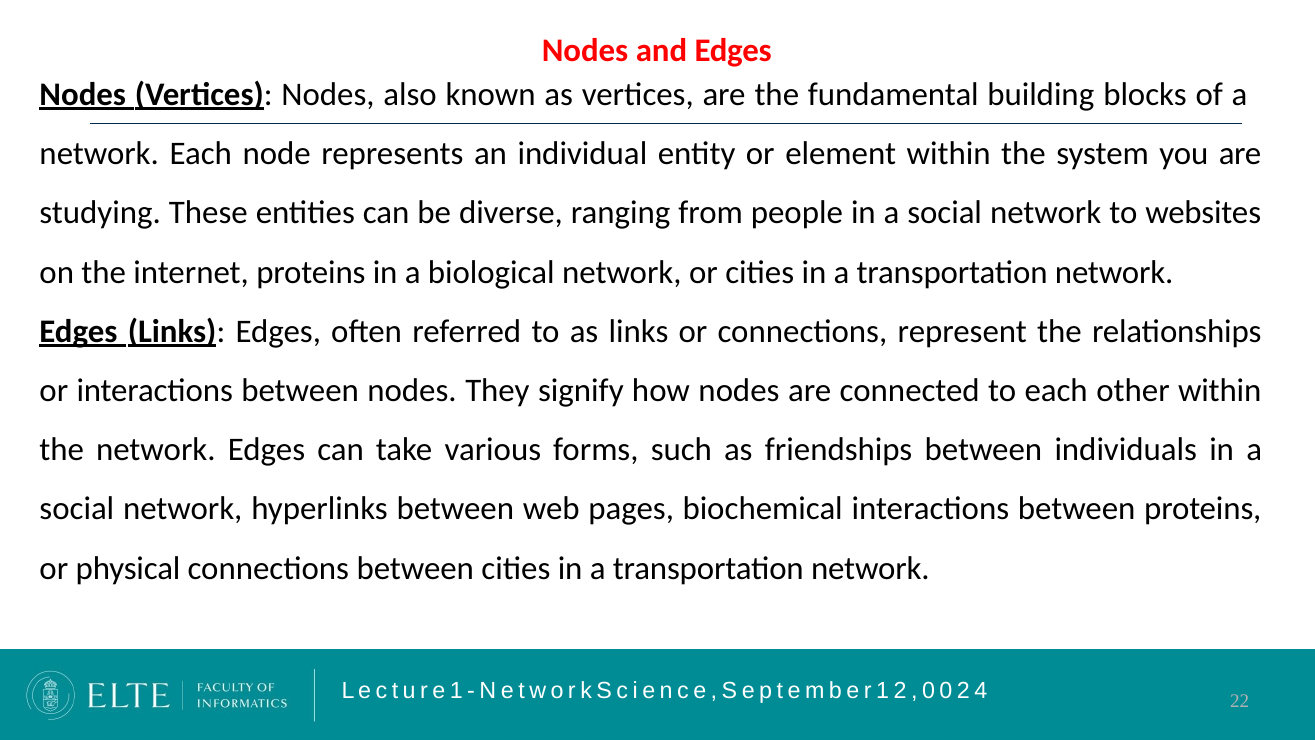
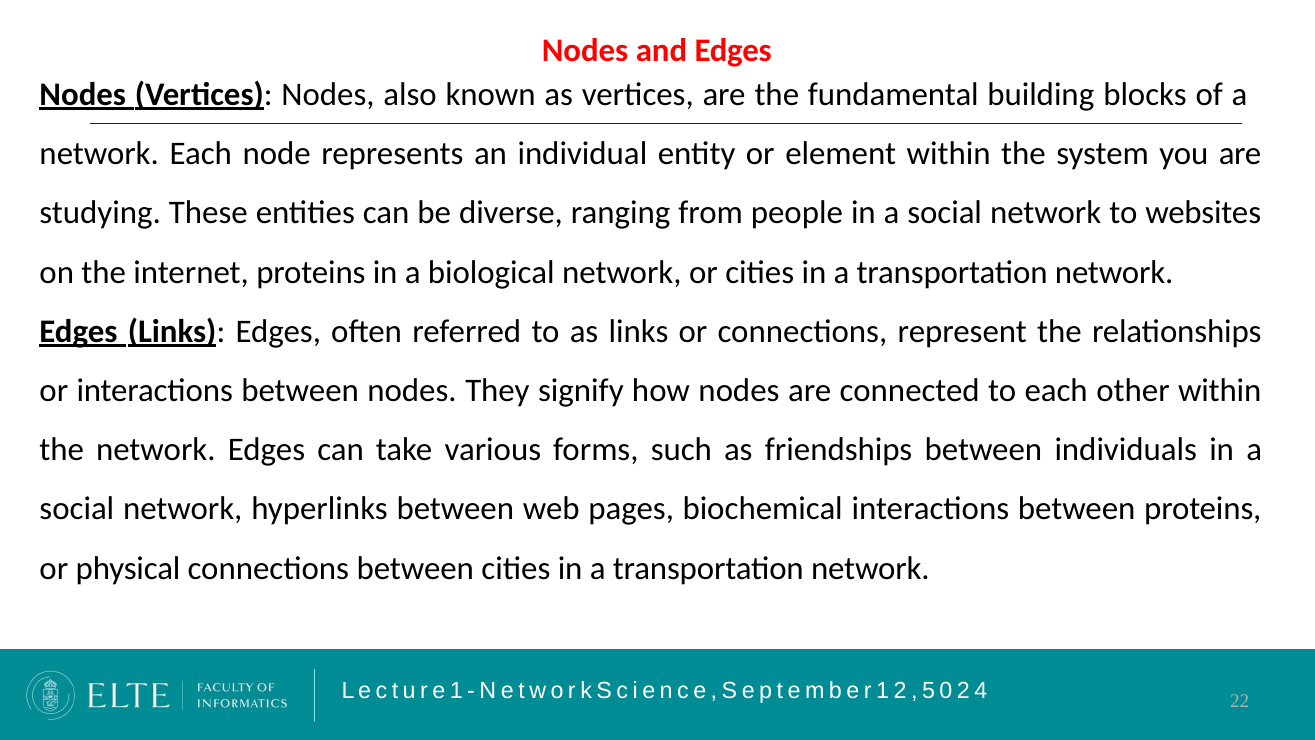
0 at (929, 691): 0 -> 5
